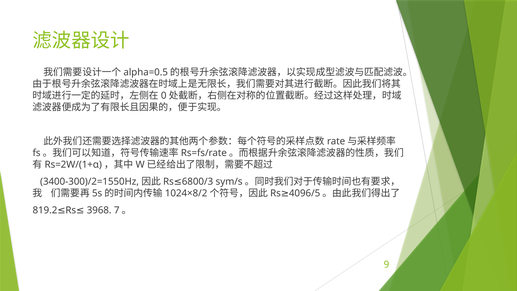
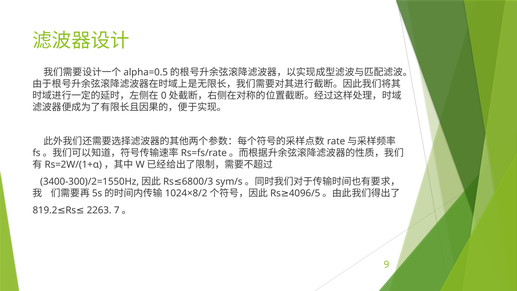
3968: 3968 -> 2263
